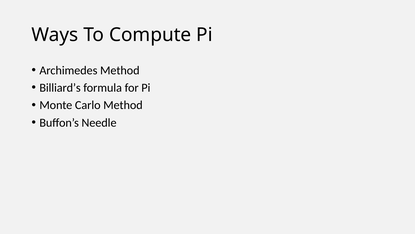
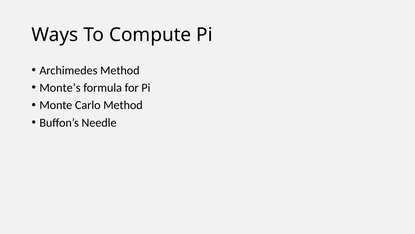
Billiard’s: Billiard’s -> Monte’s
